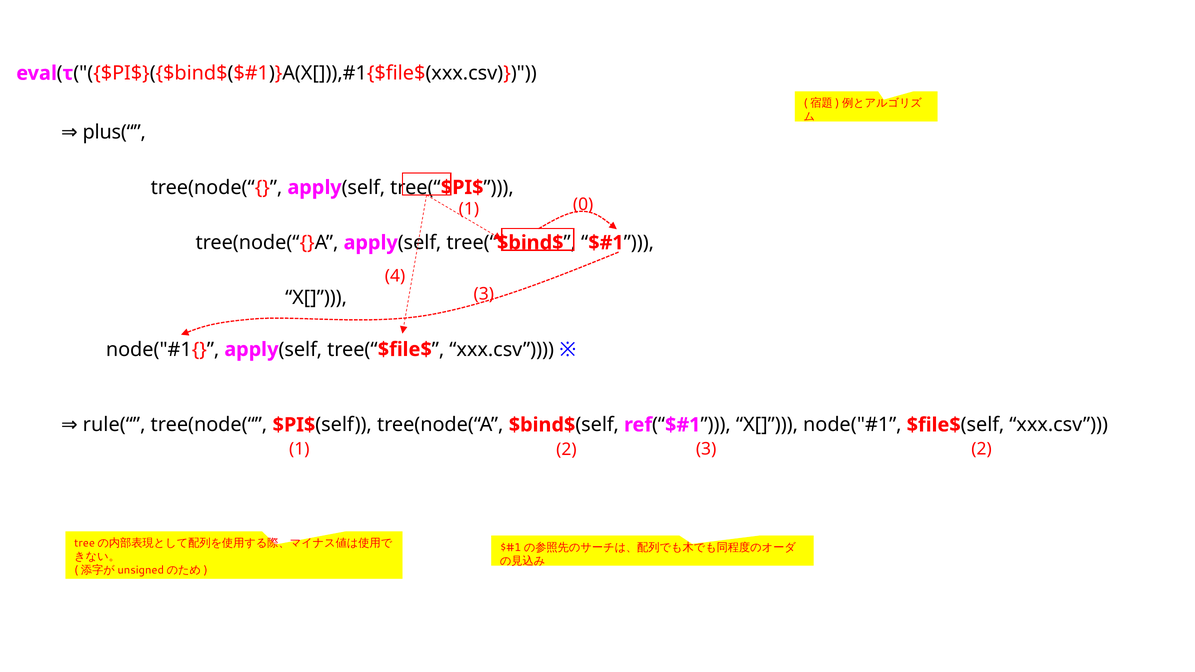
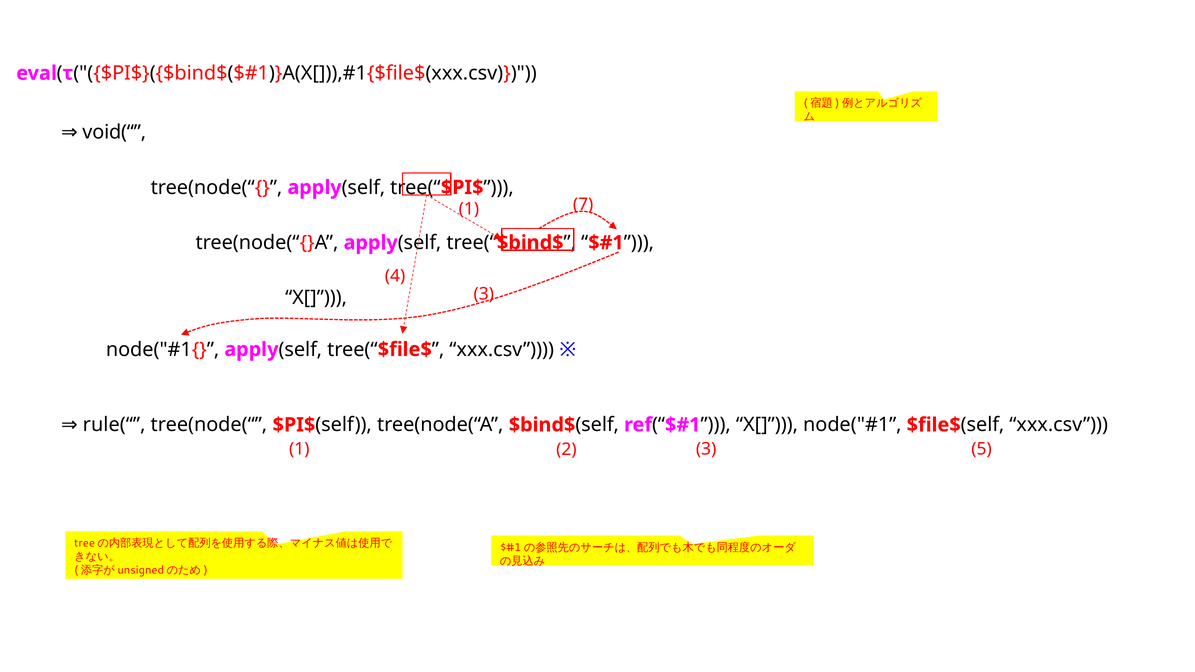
plus(“: plus(“ -> void(“
0: 0 -> 7
1 2: 2 -> 5
